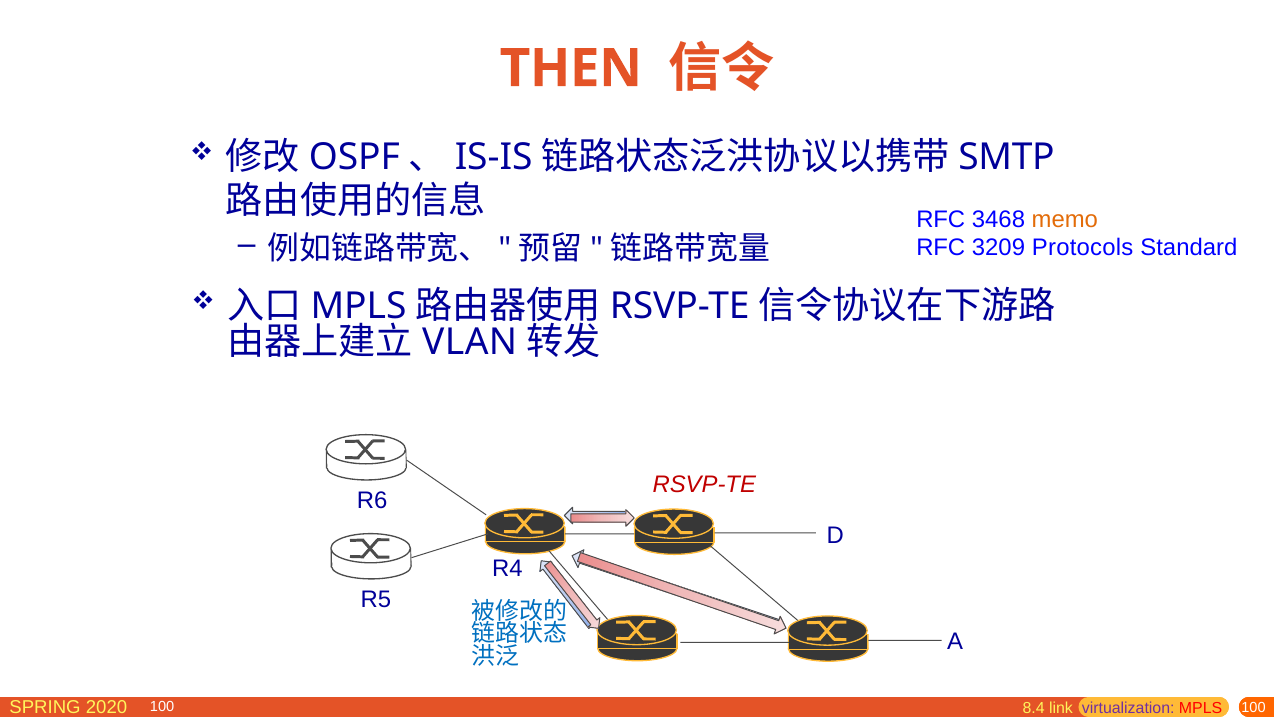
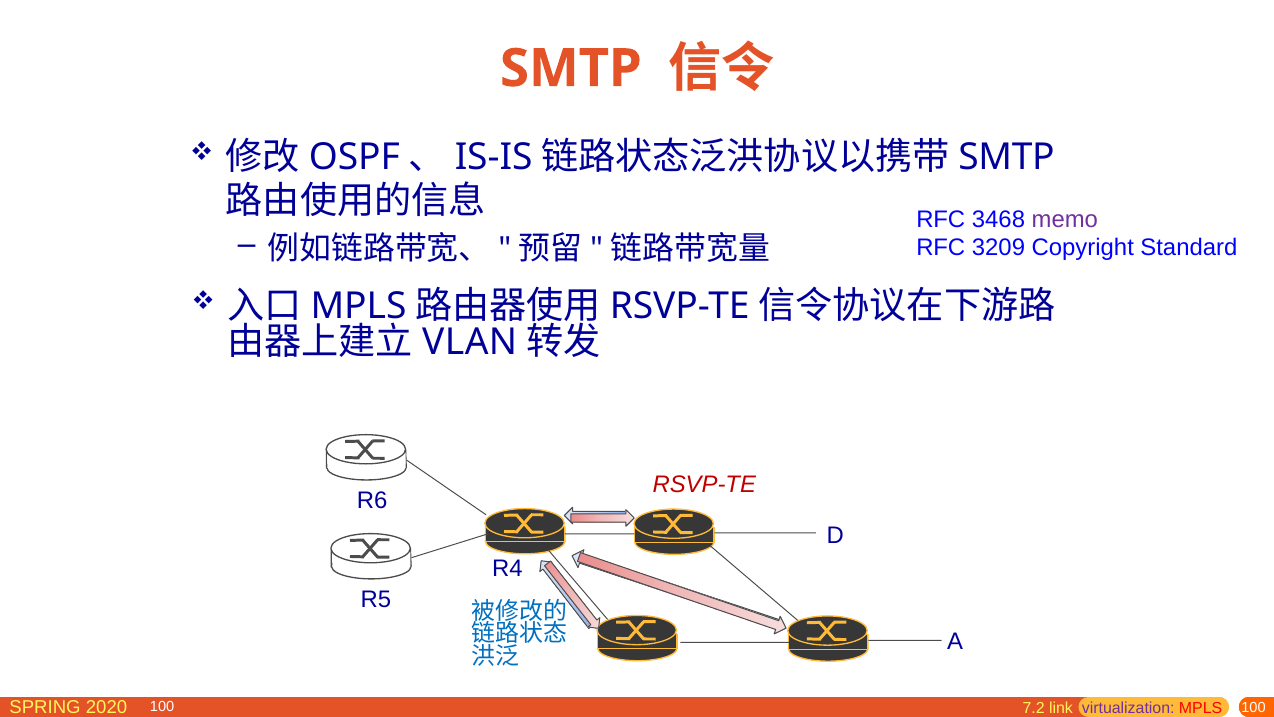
THEN at (571, 69): THEN -> SMTP
memo colour: orange -> purple
Protocols: Protocols -> Copyright
8.4: 8.4 -> 7.2
